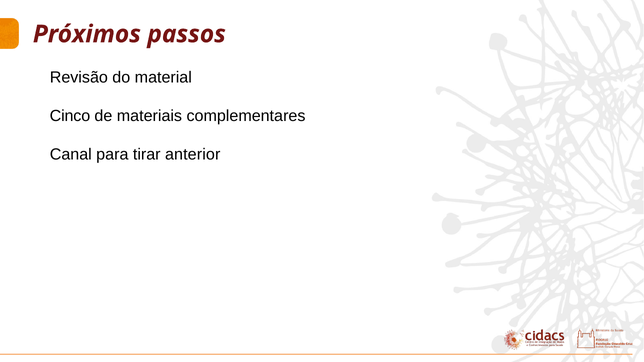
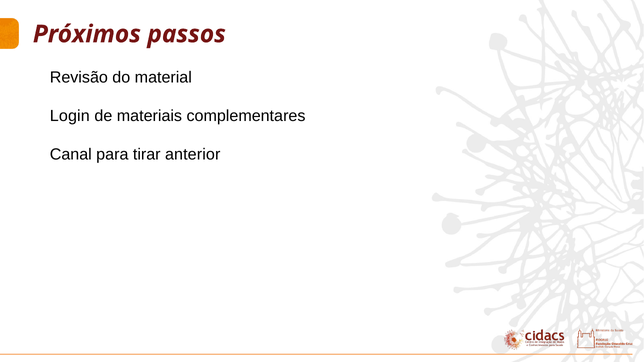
Cinco: Cinco -> Login
